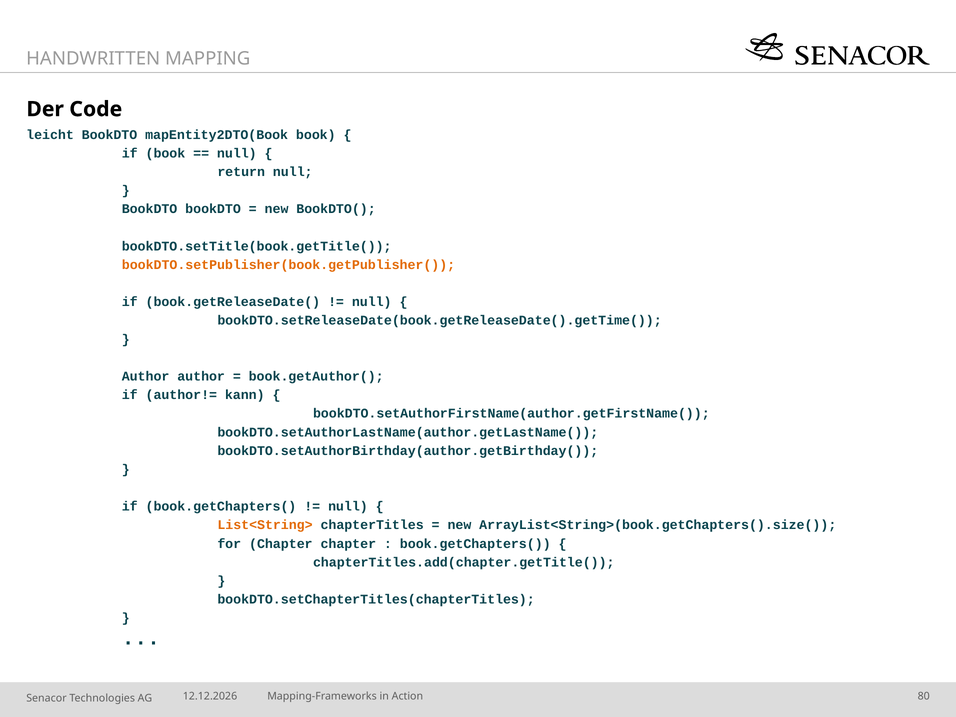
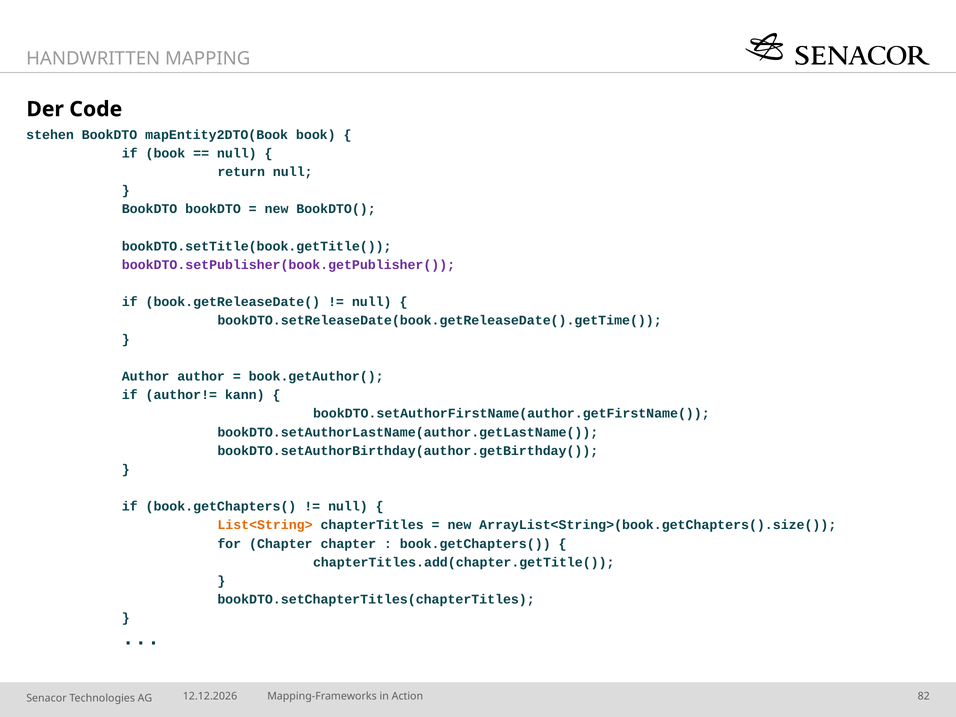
leicht: leicht -> stehen
bookDTO.setPublisher(book.getPublisher( colour: orange -> purple
80: 80 -> 82
